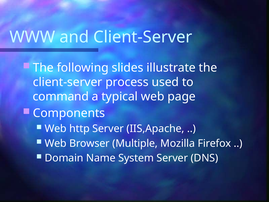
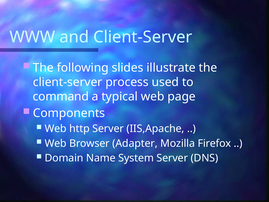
Multiple: Multiple -> Adapter
